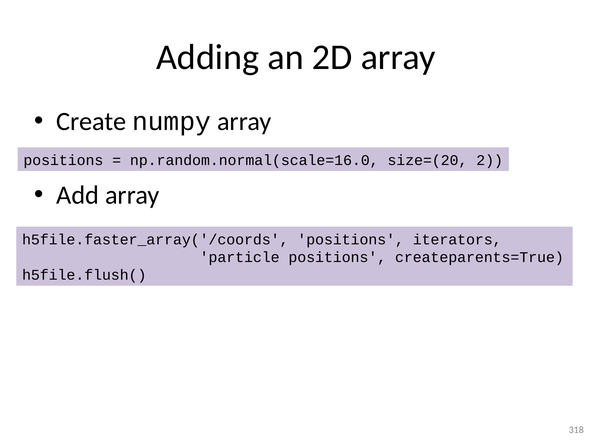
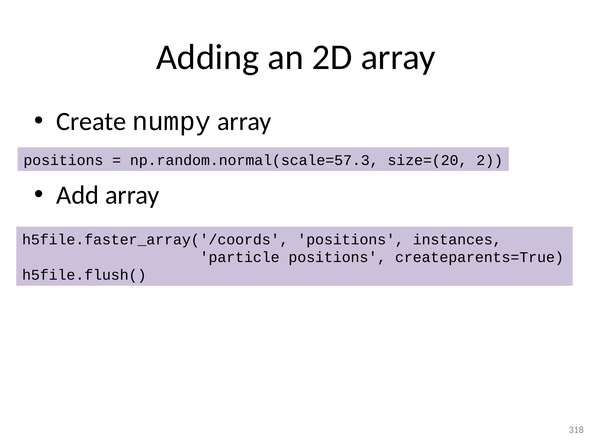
np.random.normal(scale=16.0: np.random.normal(scale=16.0 -> np.random.normal(scale=57.3
iterators: iterators -> instances
